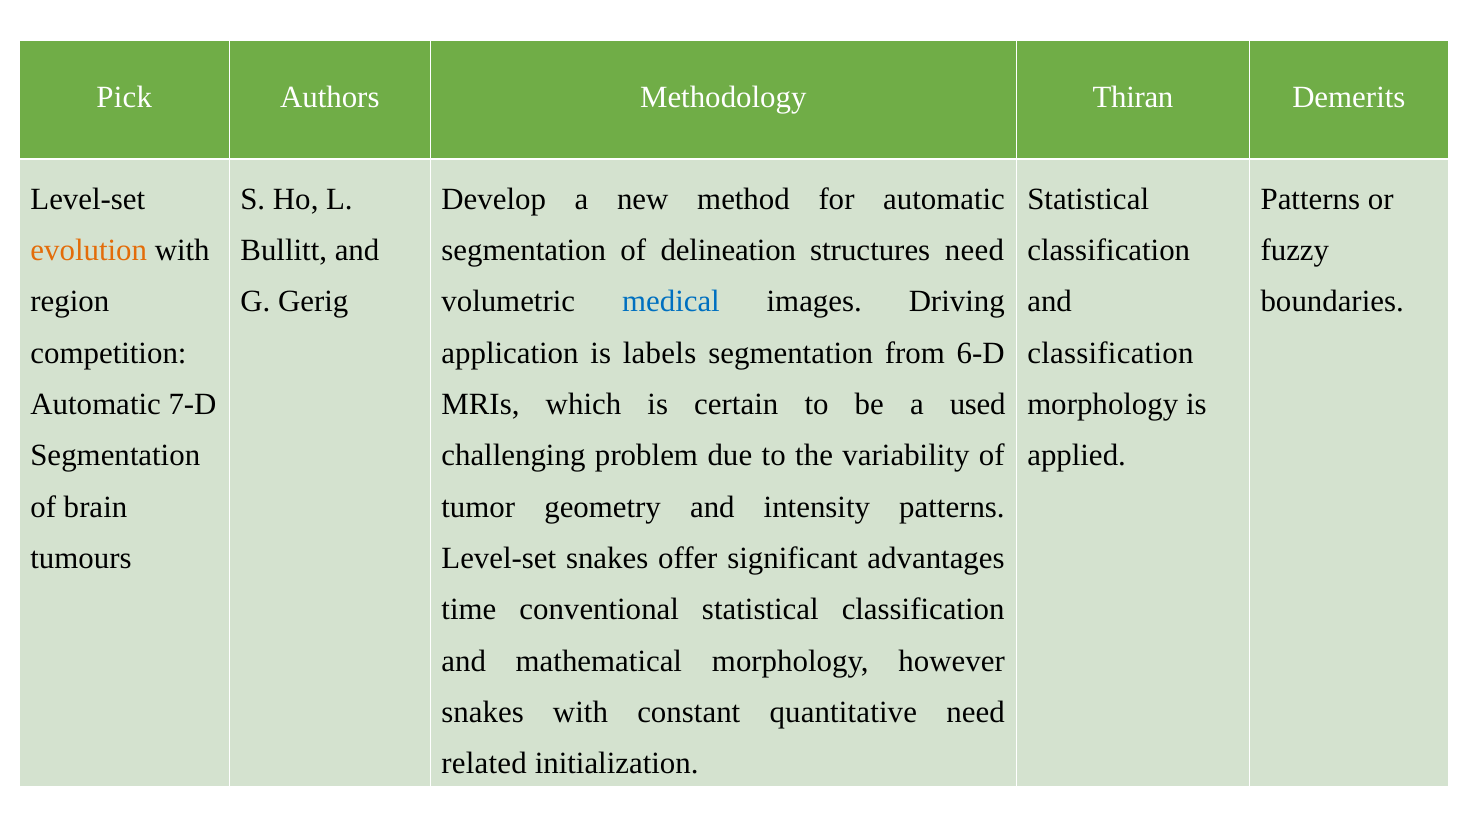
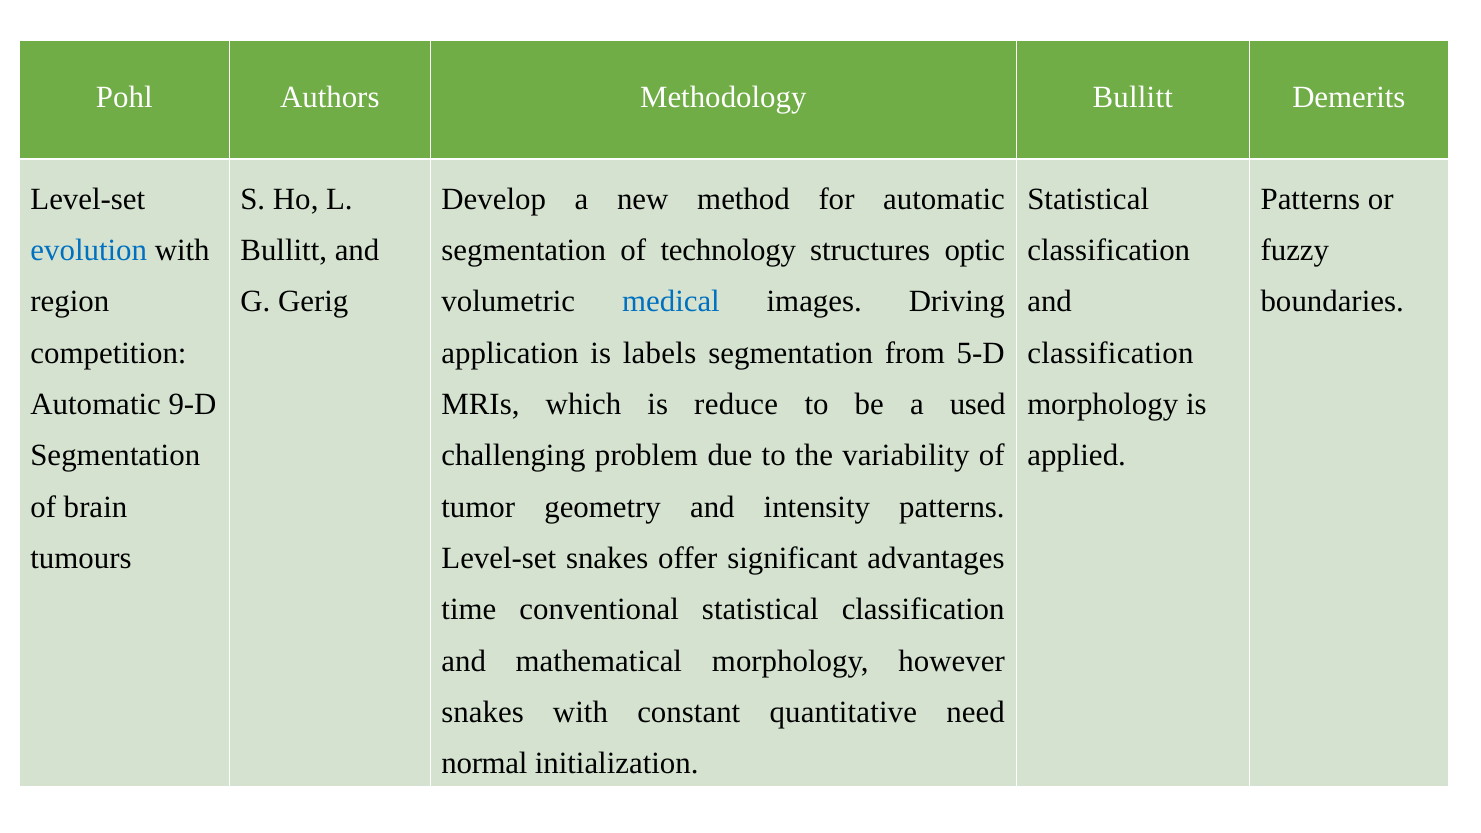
Pick: Pick -> Pohl
Methodology Thiran: Thiran -> Bullitt
evolution colour: orange -> blue
delineation: delineation -> technology
structures need: need -> optic
6-D: 6-D -> 5-D
7-D: 7-D -> 9-D
certain: certain -> reduce
related: related -> normal
